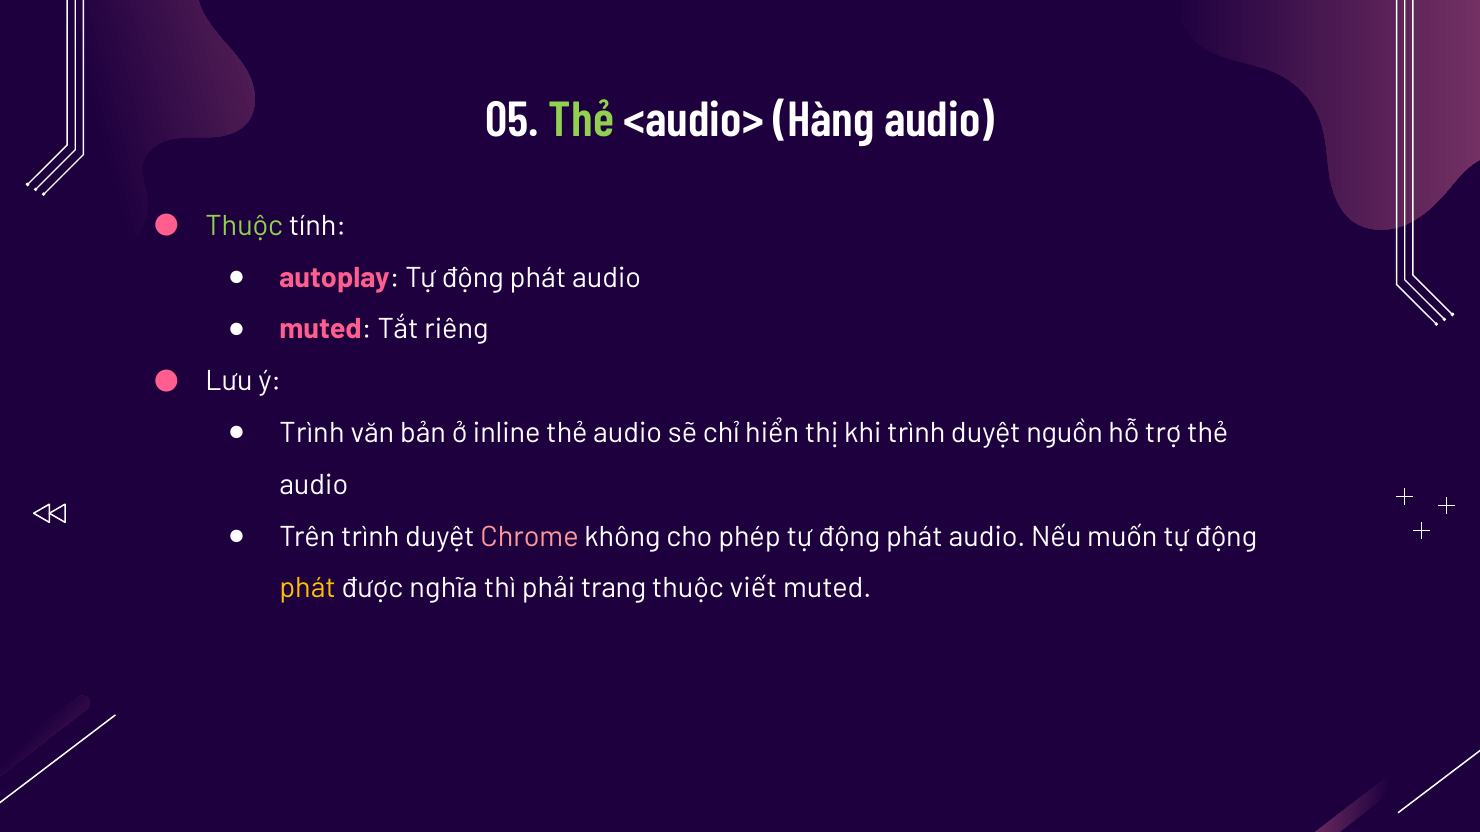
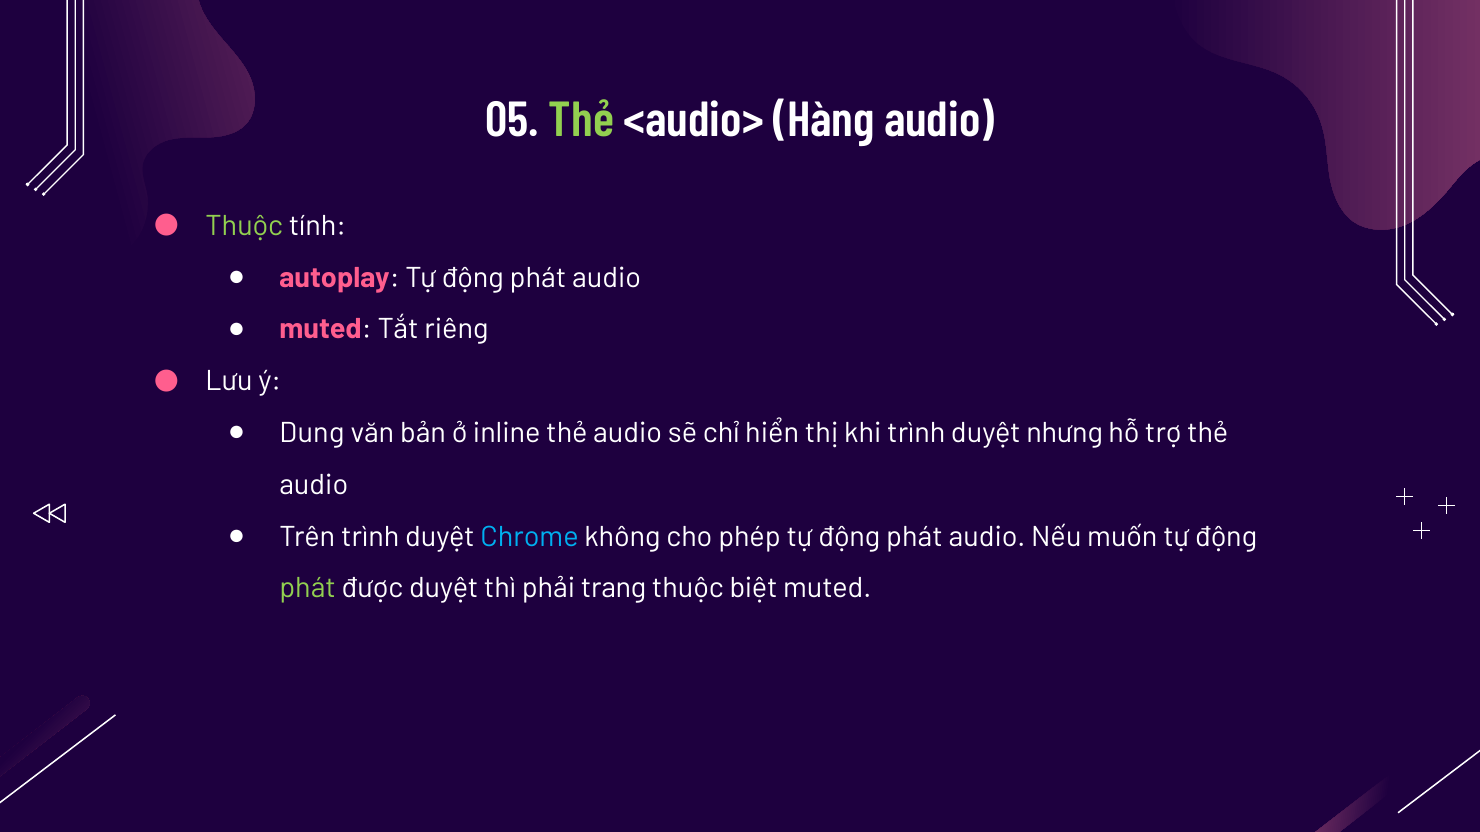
Trình at (312, 433): Trình -> Dung
nguồn: nguồn -> nhưng
Chrome colour: pink -> light blue
phát at (308, 589) colour: yellow -> light green
được nghĩa: nghĩa -> duyệt
viết: viết -> biệt
